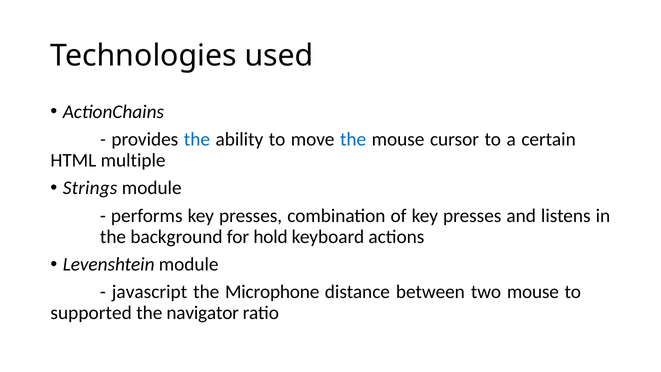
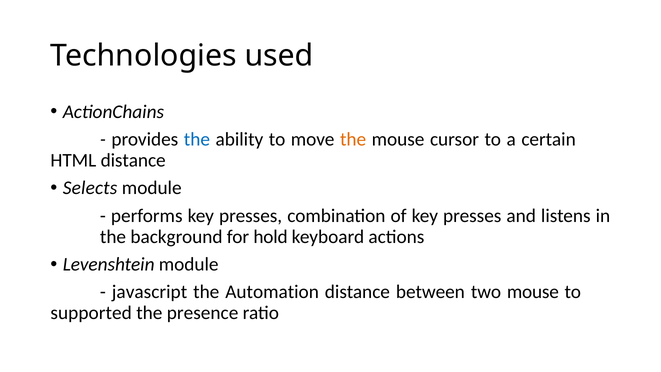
the at (353, 139) colour: blue -> orange
HTML multiple: multiple -> distance
Strings: Strings -> Selects
Microphone: Microphone -> Automation
navigator: navigator -> presence
